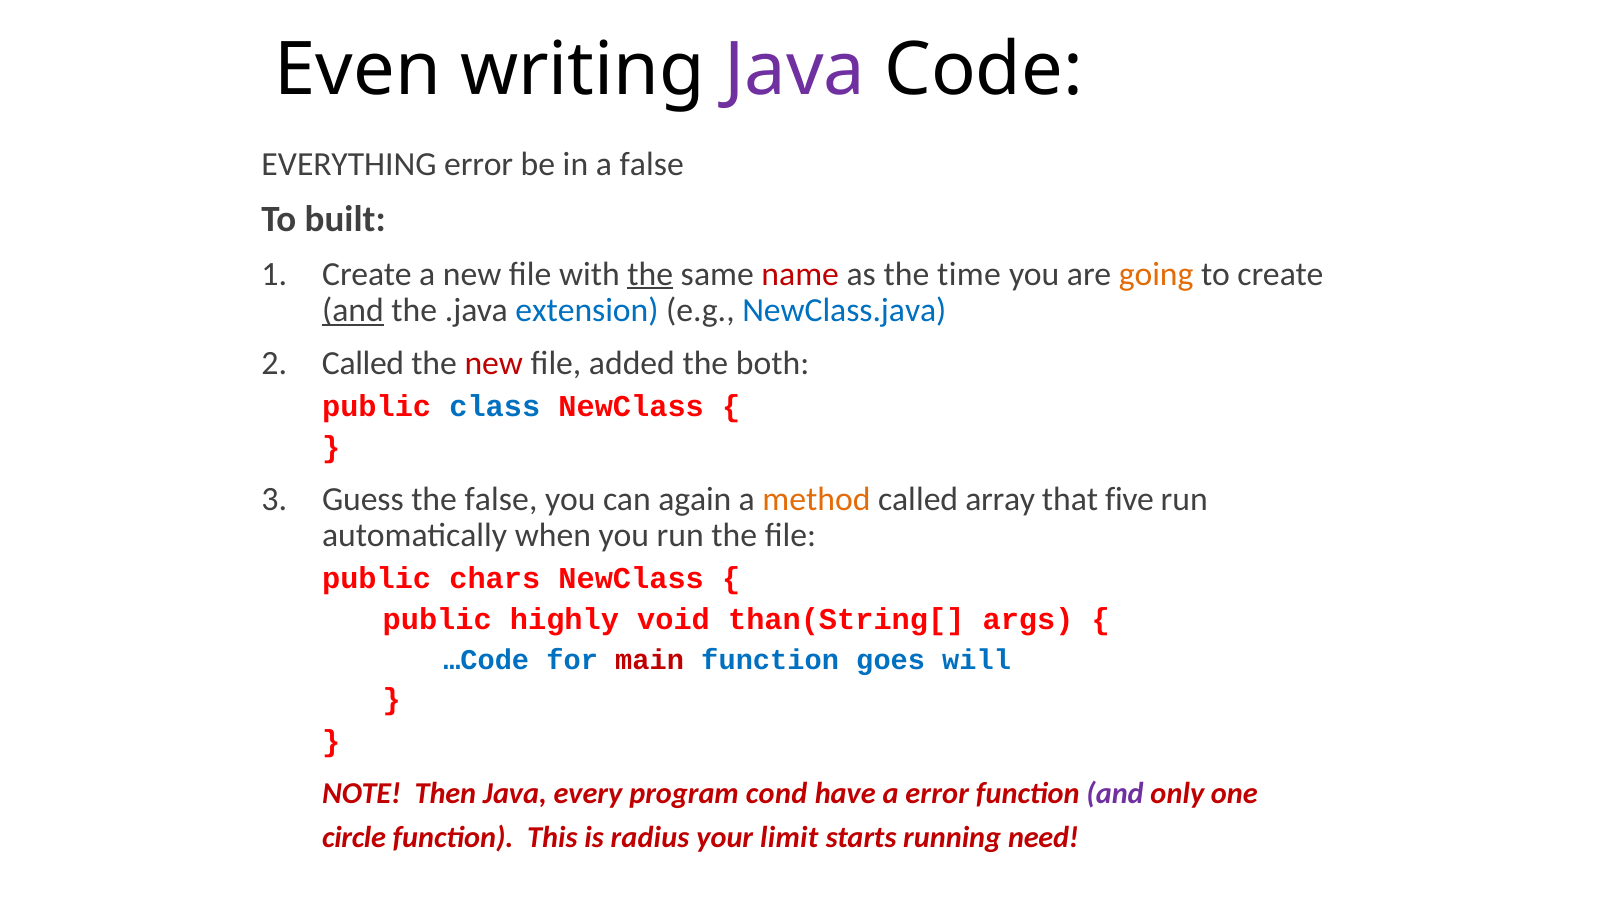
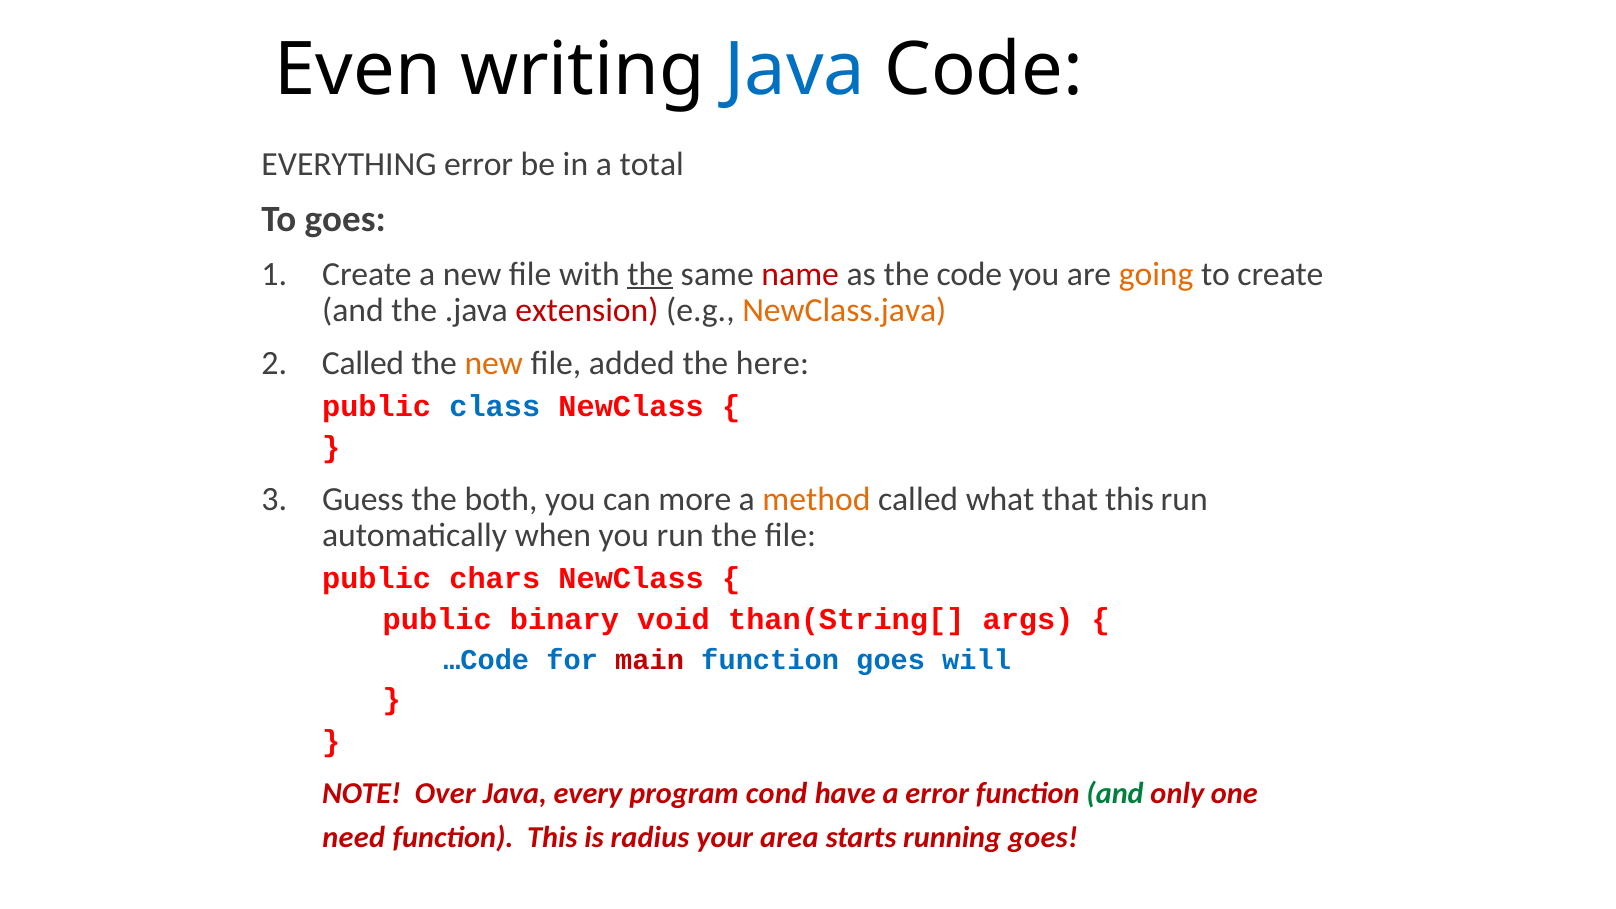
Java at (795, 70) colour: purple -> blue
a false: false -> total
To built: built -> goes
the time: time -> code
and at (353, 310) underline: present -> none
extension colour: blue -> red
NewClass.java colour: blue -> orange
new at (494, 364) colour: red -> orange
both: both -> here
the false: false -> both
again: again -> more
array: array -> what
that five: five -> this
highly: highly -> binary
Then: Then -> Over
and at (1115, 794) colour: purple -> green
circle: circle -> need
limit: limit -> area
running need: need -> goes
